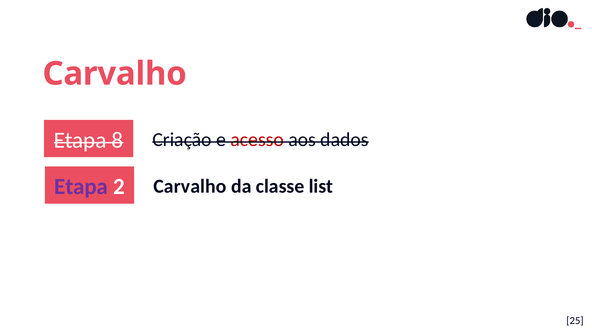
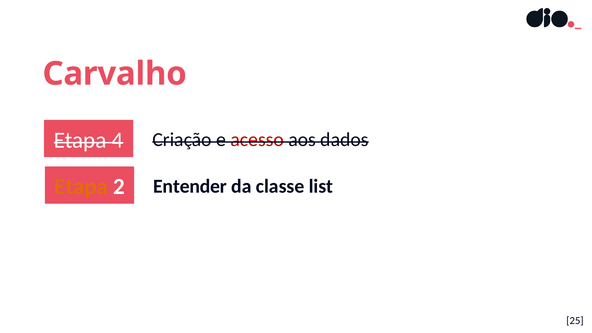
8: 8 -> 4
Etapa at (81, 187) colour: purple -> orange
2 Carvalho: Carvalho -> Entender
